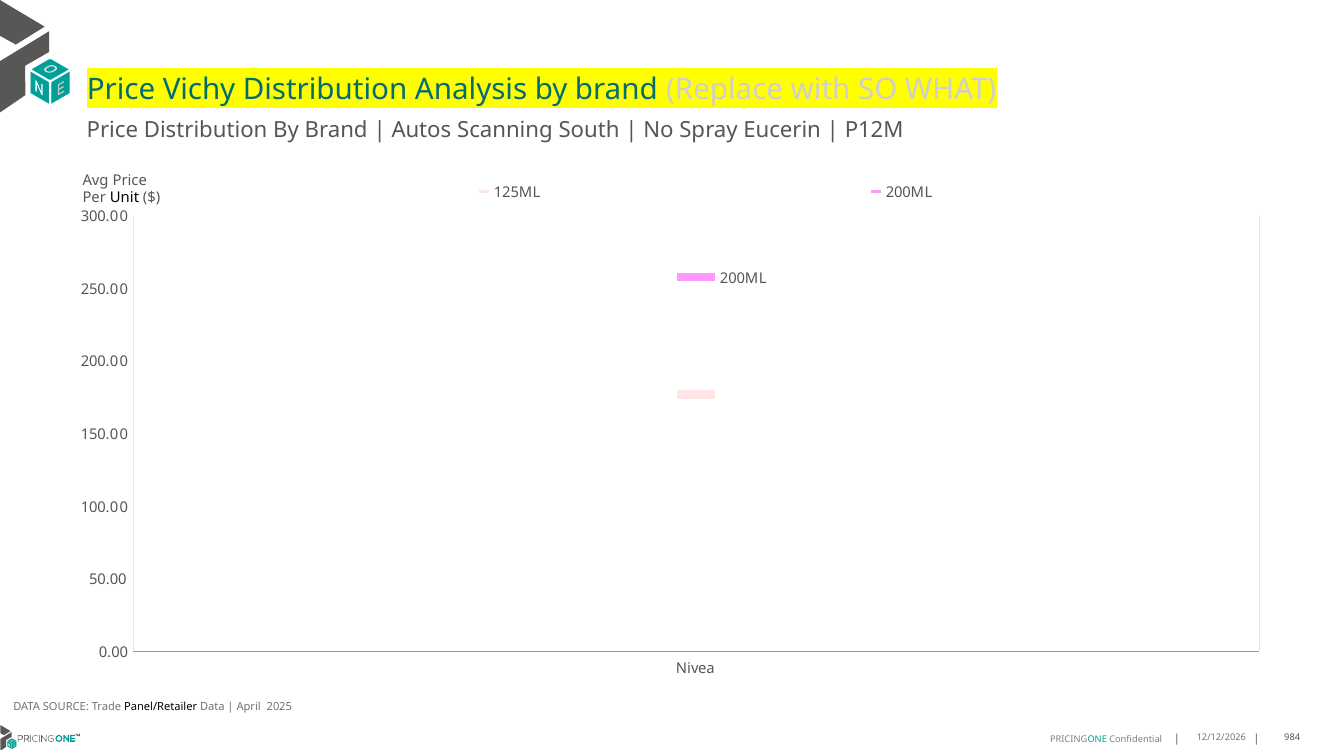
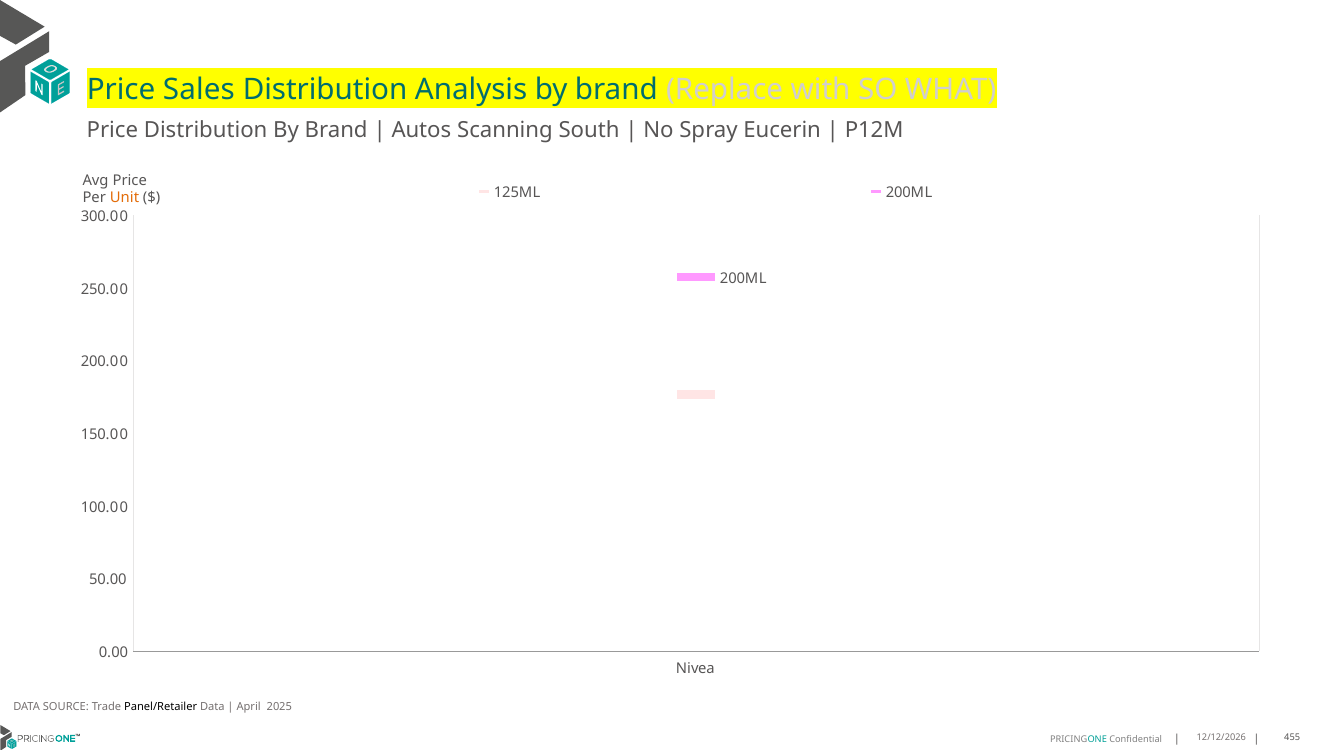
Vichy: Vichy -> Sales
Unit colour: black -> orange
984: 984 -> 455
